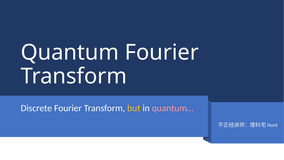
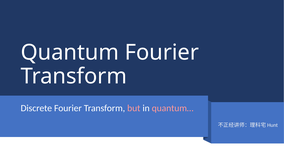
but colour: yellow -> pink
